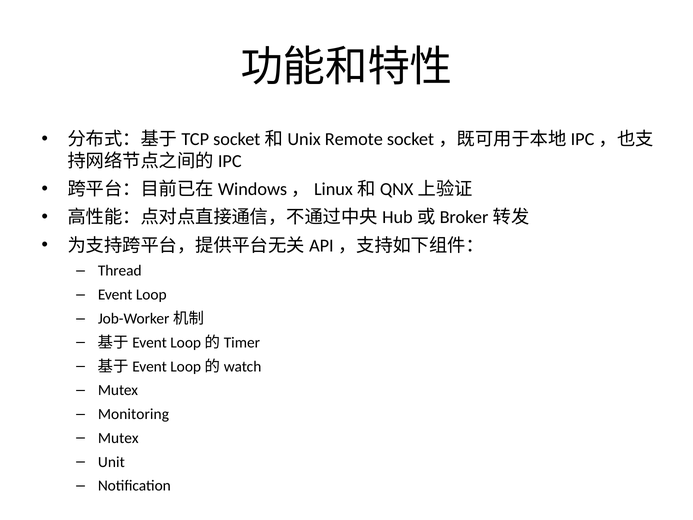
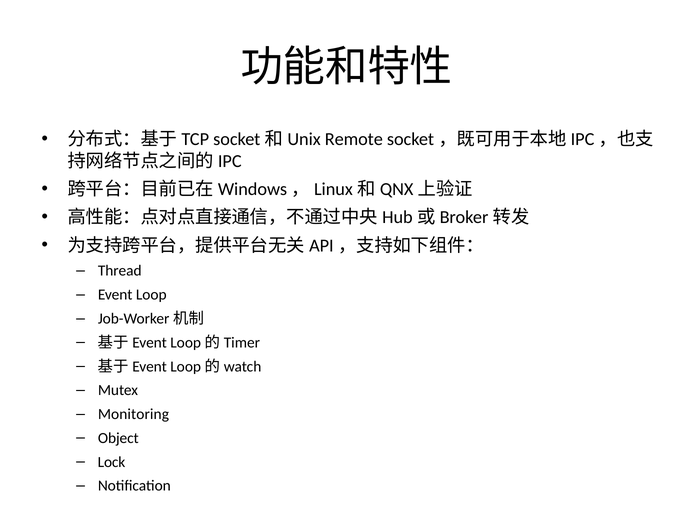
Mutex at (118, 438): Mutex -> Object
Unit: Unit -> Lock
